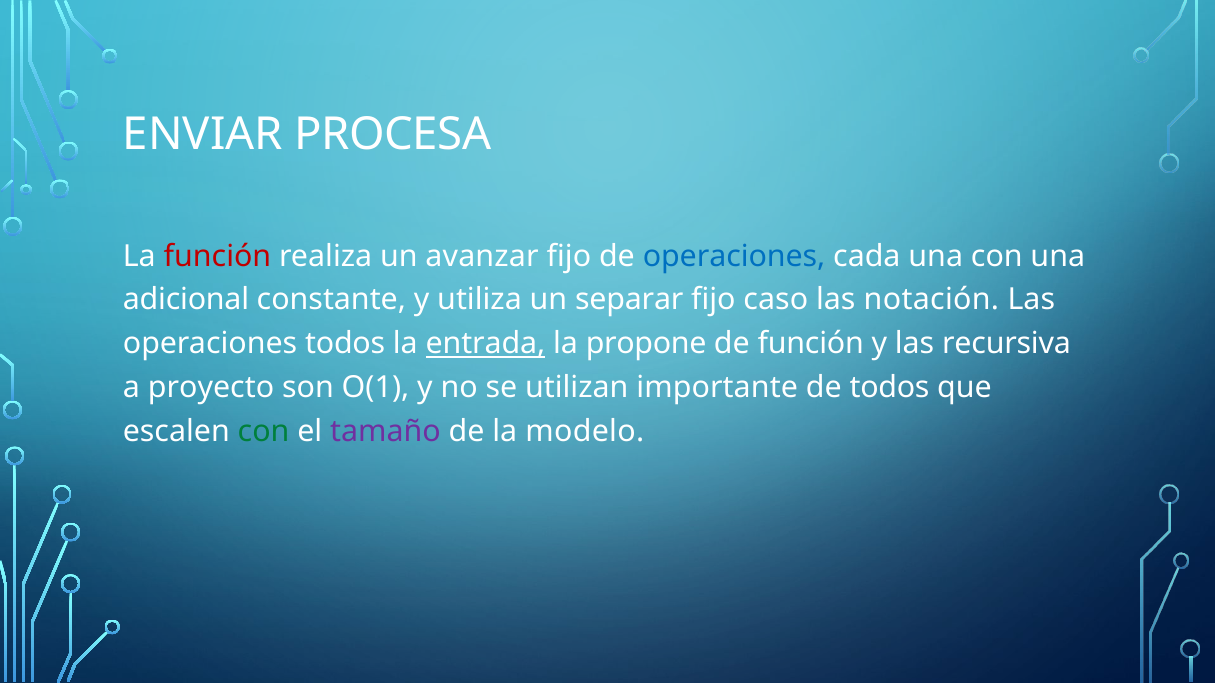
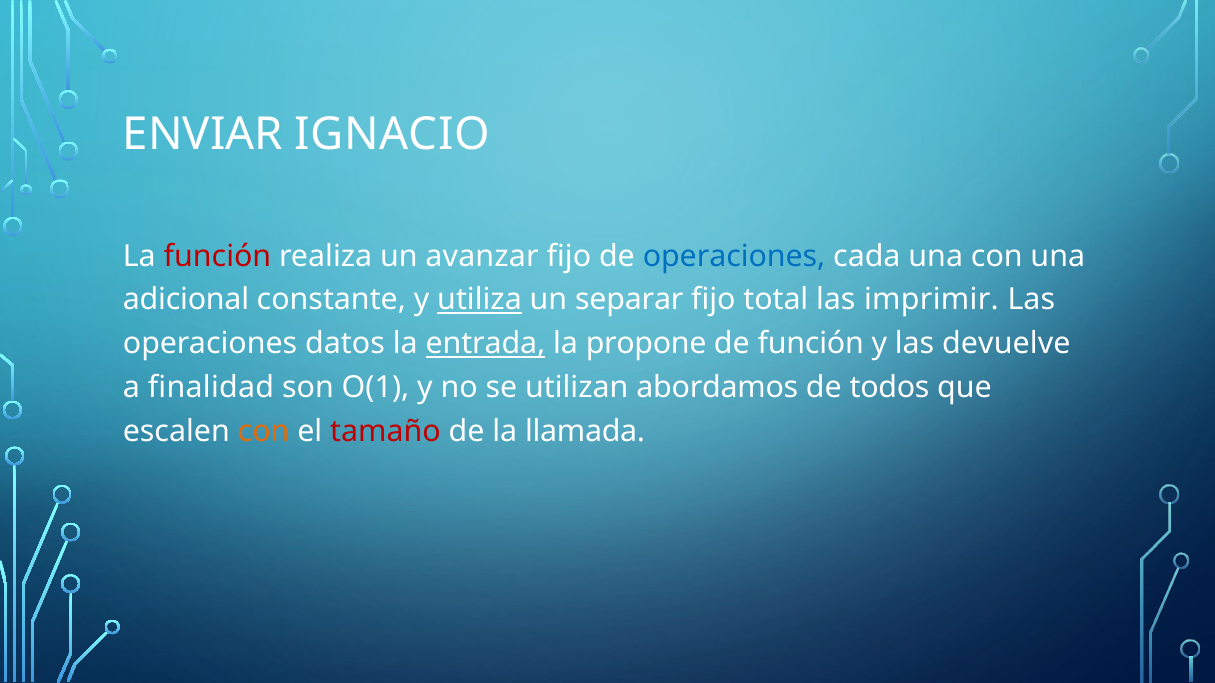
PROCESA: PROCESA -> IGNACIO
utiliza underline: none -> present
caso: caso -> total
notación: notación -> imprimir
operaciones todos: todos -> datos
recursiva: recursiva -> devuelve
proyecto: proyecto -> finalidad
importante: importante -> abordamos
con at (264, 431) colour: green -> orange
tamaño colour: purple -> red
modelo: modelo -> llamada
